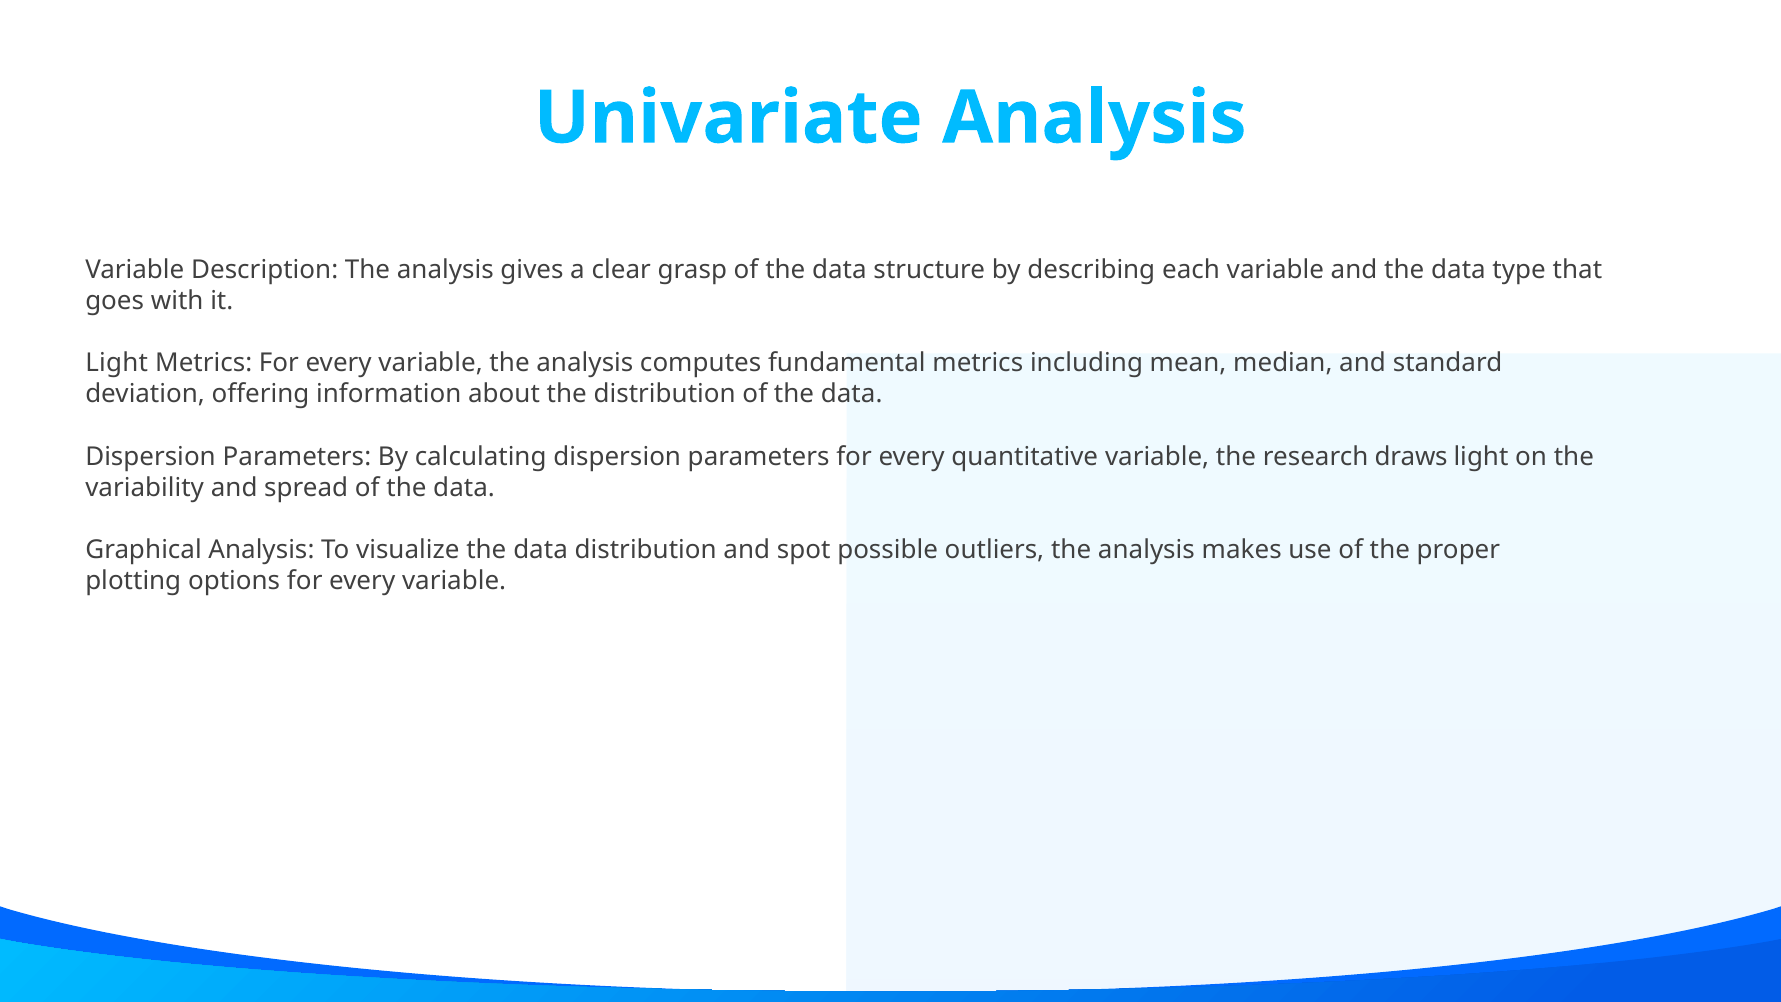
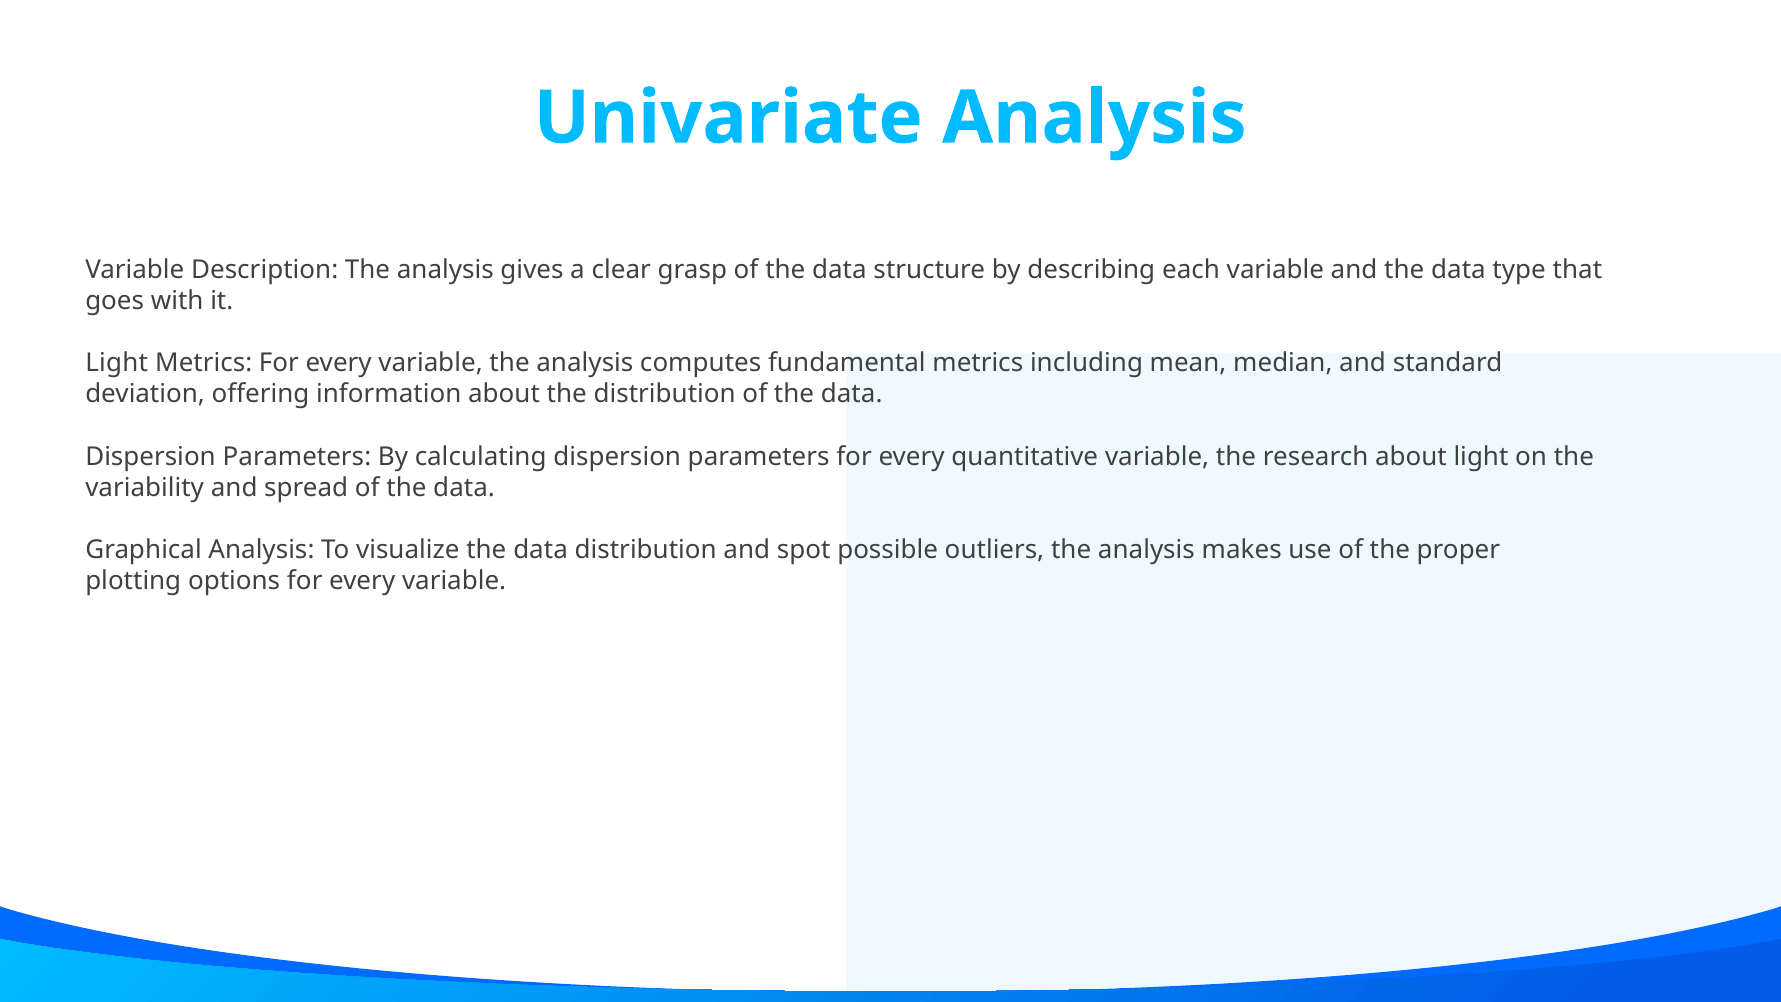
research draws: draws -> about
